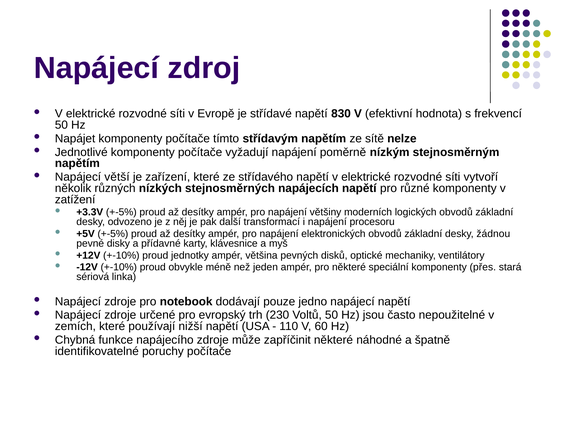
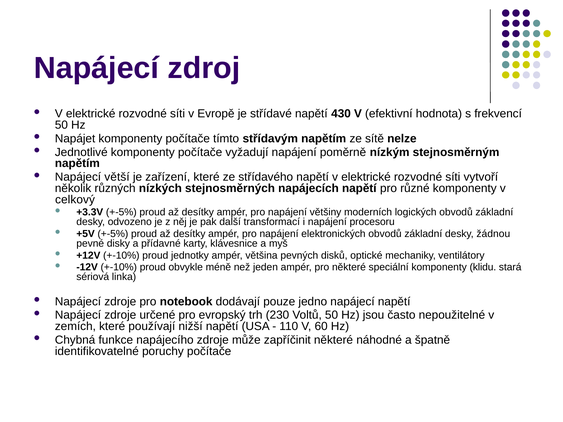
830: 830 -> 430
zatížení: zatížení -> celkový
přes: přes -> klidu
